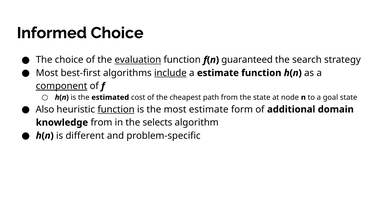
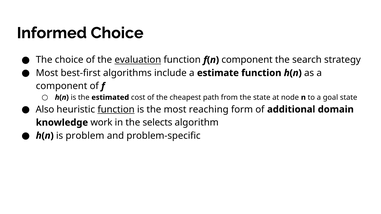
f(n guaranteed: guaranteed -> component
include underline: present -> none
component at (62, 86) underline: present -> none
most estimate: estimate -> reaching
knowledge from: from -> work
different: different -> problem
